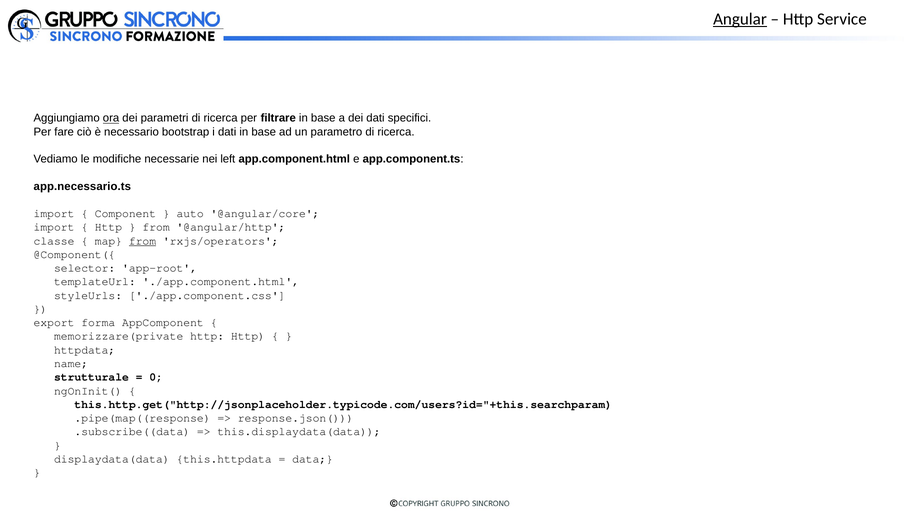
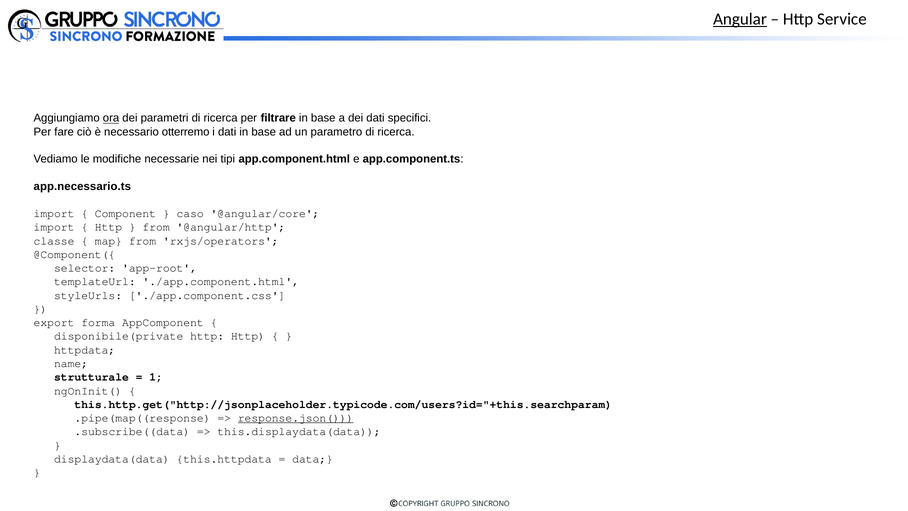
bootstrap: bootstrap -> otterremo
left: left -> tipi
auto: auto -> caso
from at (142, 241) underline: present -> none
memorizzare(private: memorizzare(private -> disponibile(private
0: 0 -> 1
response.json( underline: none -> present
